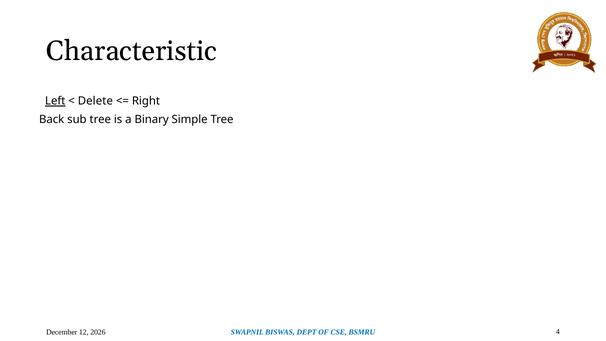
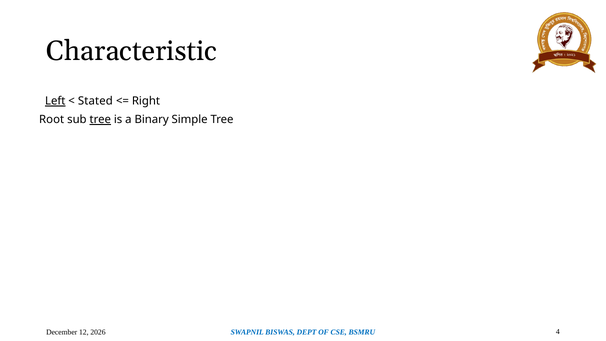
Delete: Delete -> Stated
Back: Back -> Root
tree at (100, 120) underline: none -> present
